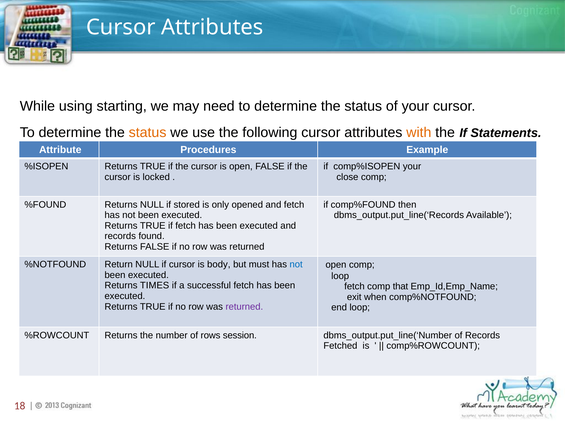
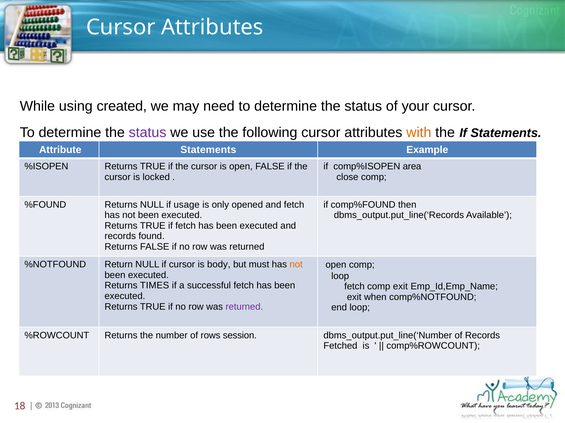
starting: starting -> created
status at (148, 133) colour: orange -> purple
Attribute Procedures: Procedures -> Statements
comp%ISOPEN your: your -> area
stored: stored -> usage
not at (296, 265) colour: blue -> orange
comp that: that -> exit
